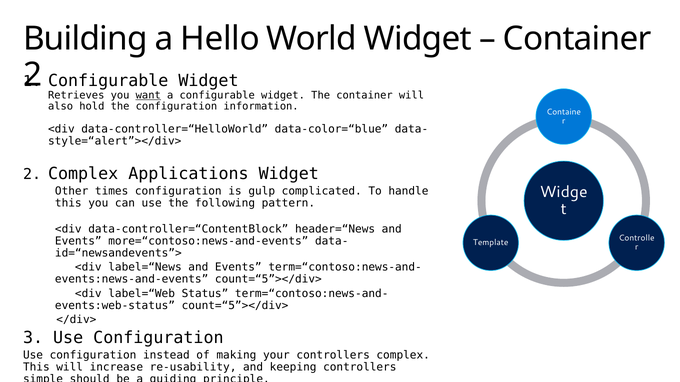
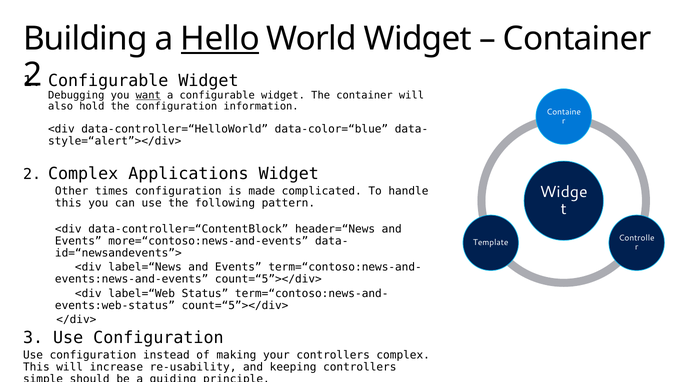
Hello underline: none -> present
Retrieves: Retrieves -> Debugging
gulp: gulp -> made
